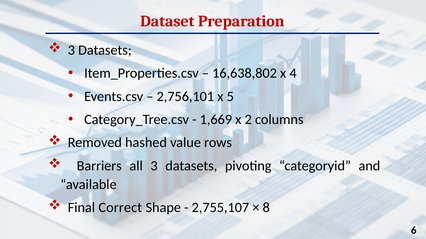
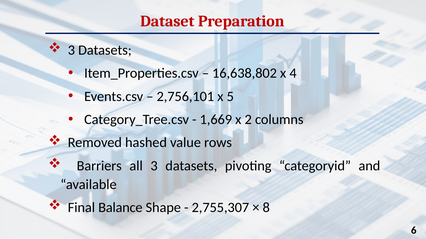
Correct: Correct -> Balance
2,755,107: 2,755,107 -> 2,755,307
